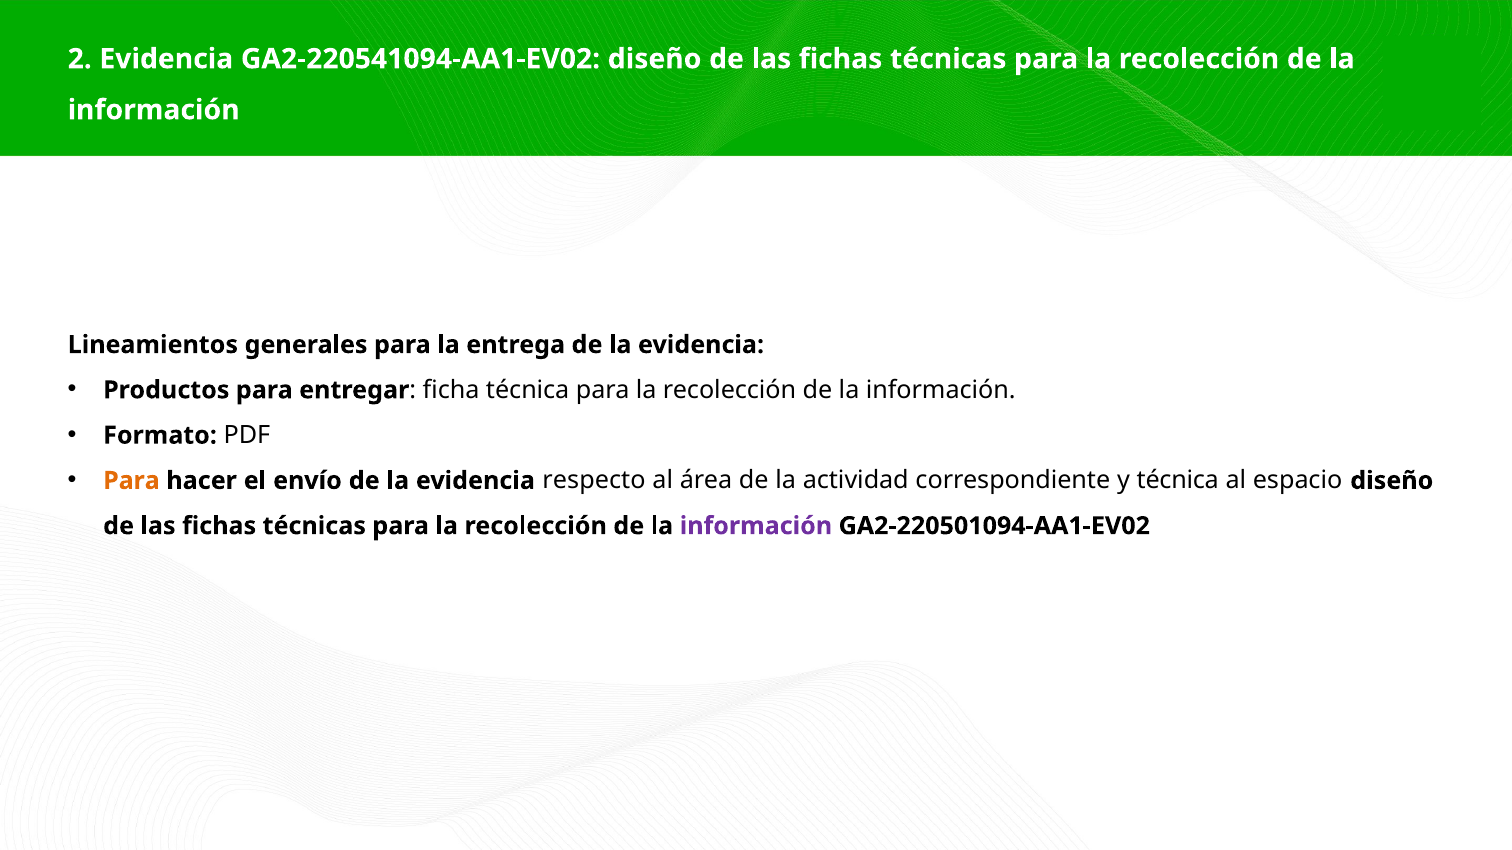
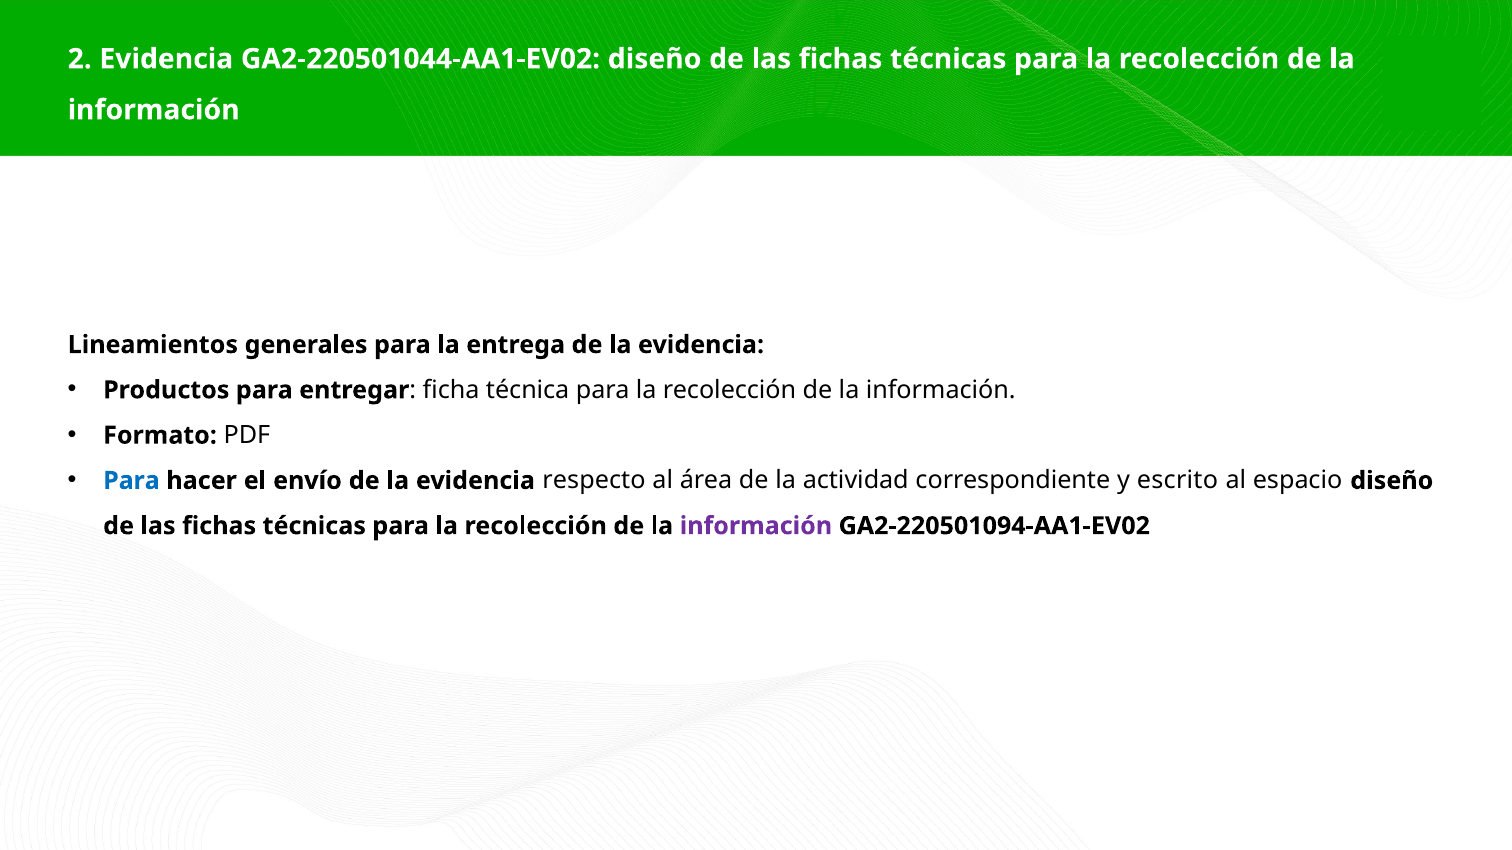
GA2-220541094-AA1-EV02: GA2-220541094-AA1-EV02 -> GA2-220501044-AA1-EV02
Para at (131, 481) colour: orange -> blue
y técnica: técnica -> escrito
